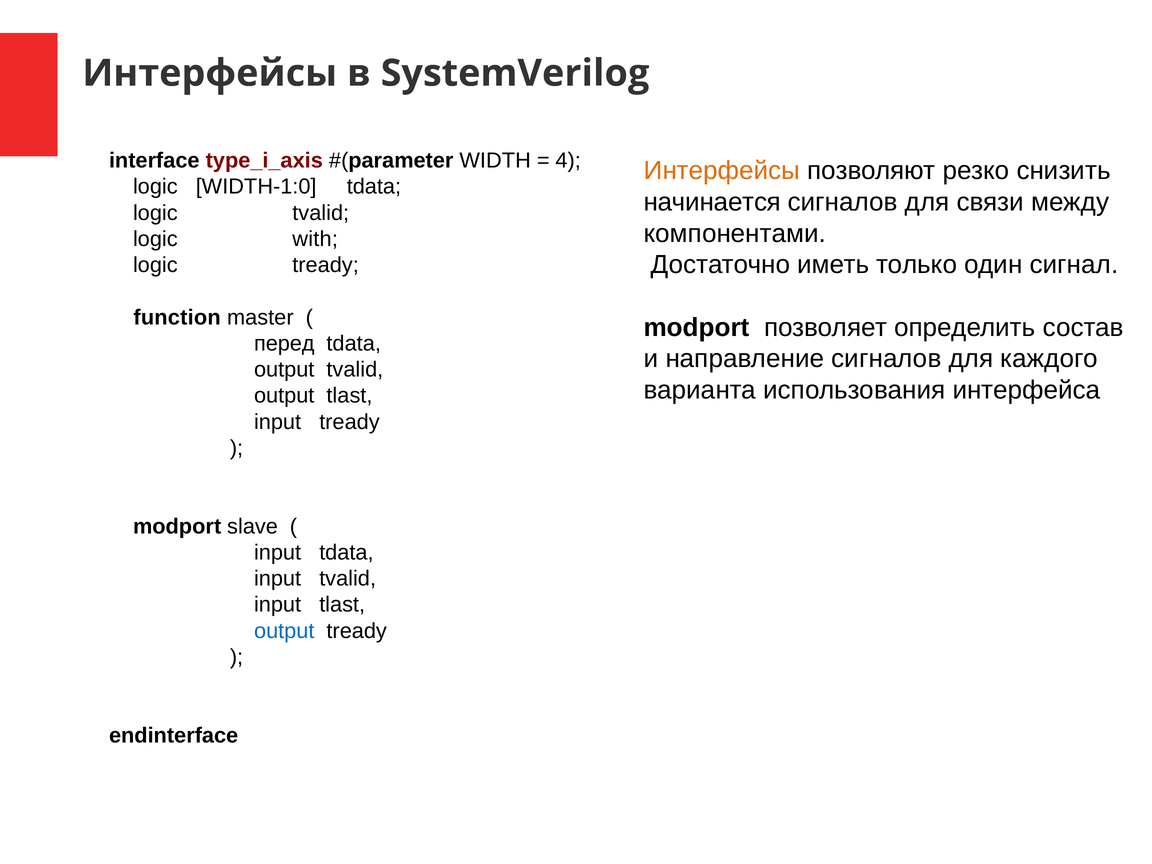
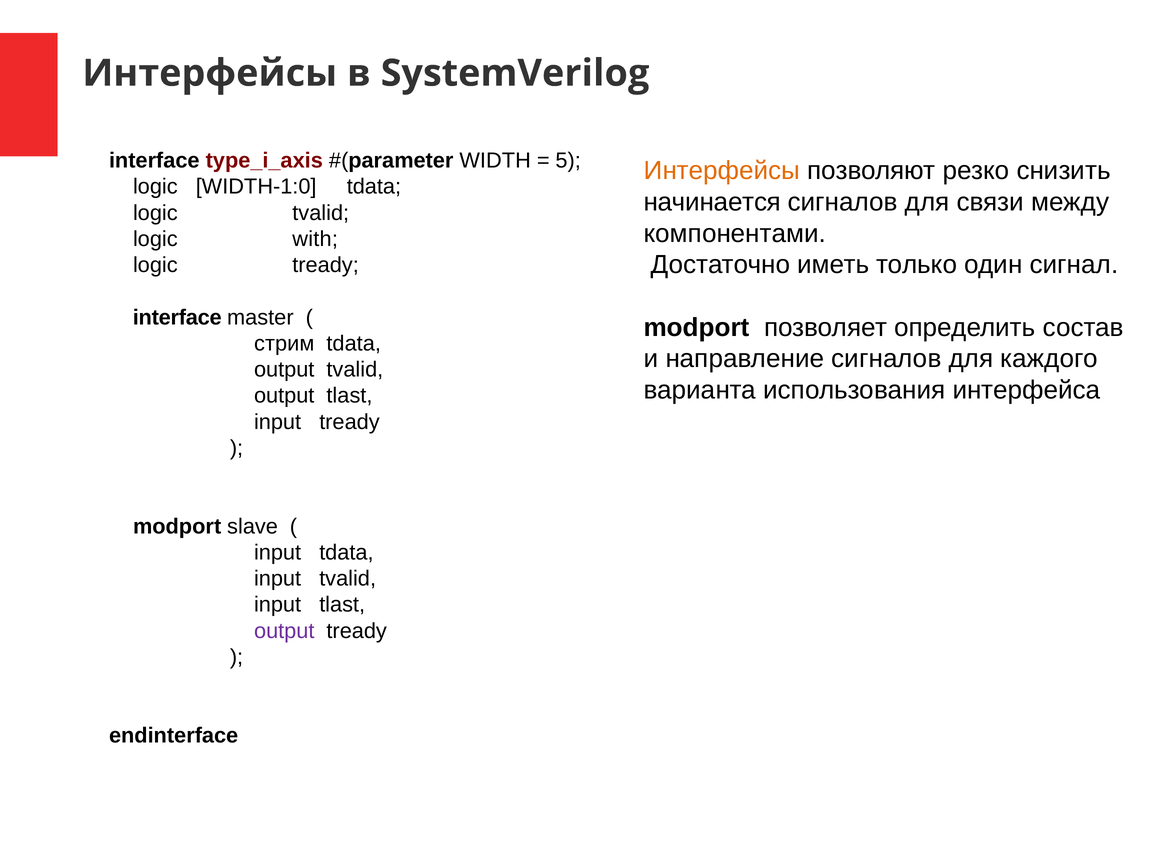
4: 4 -> 5
function at (177, 317): function -> interface
перед: перед -> стрим
output at (284, 631) colour: blue -> purple
